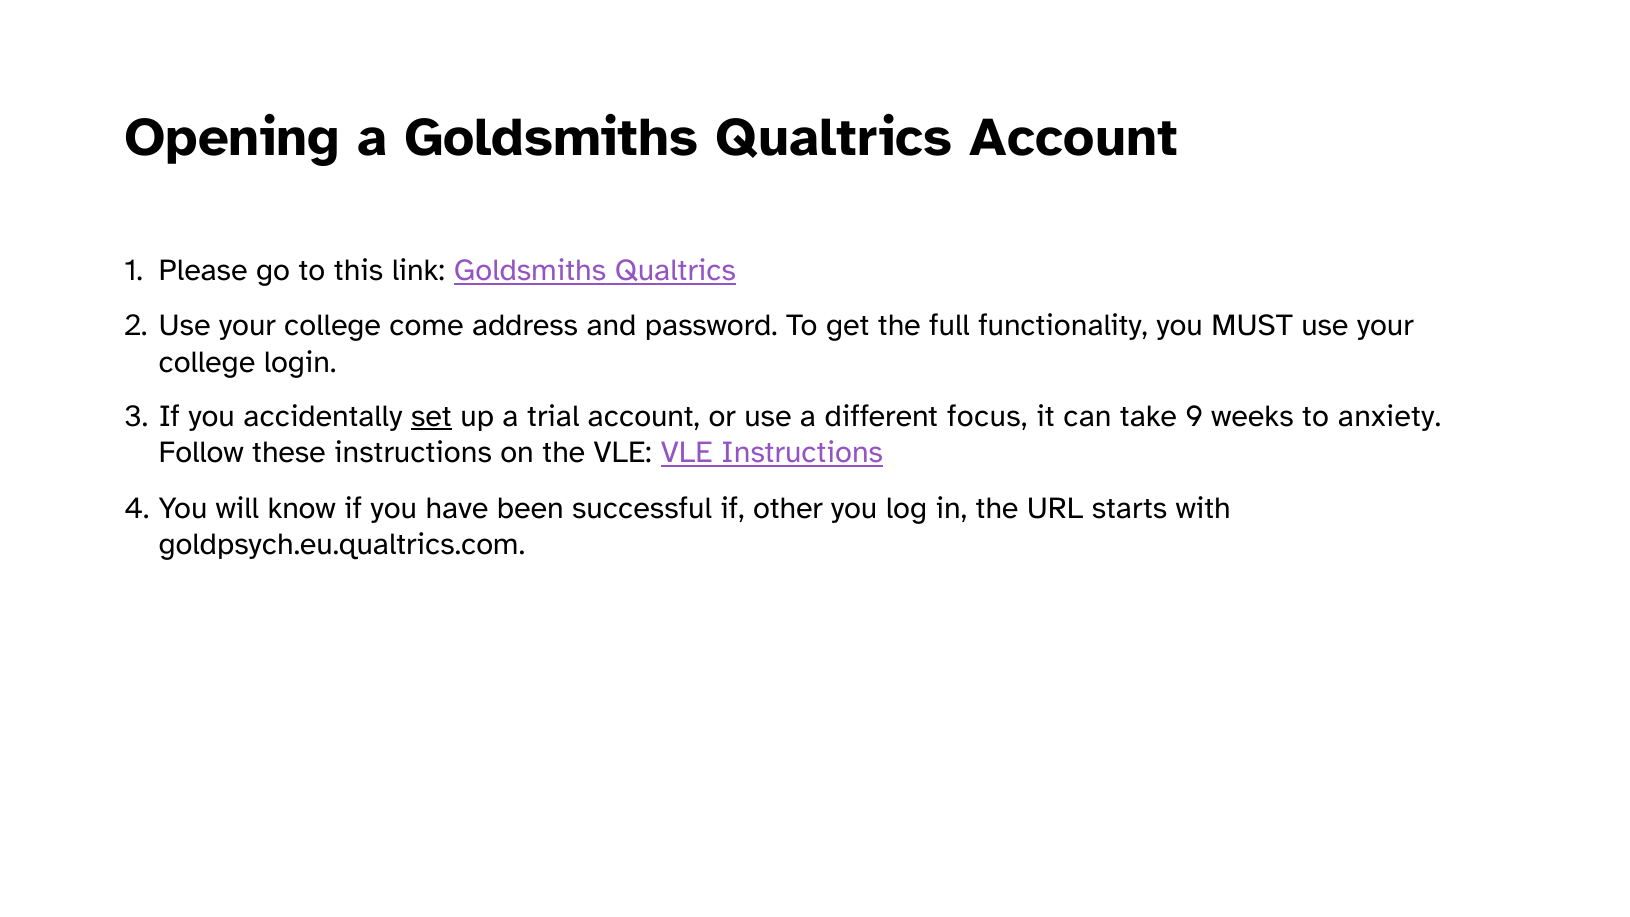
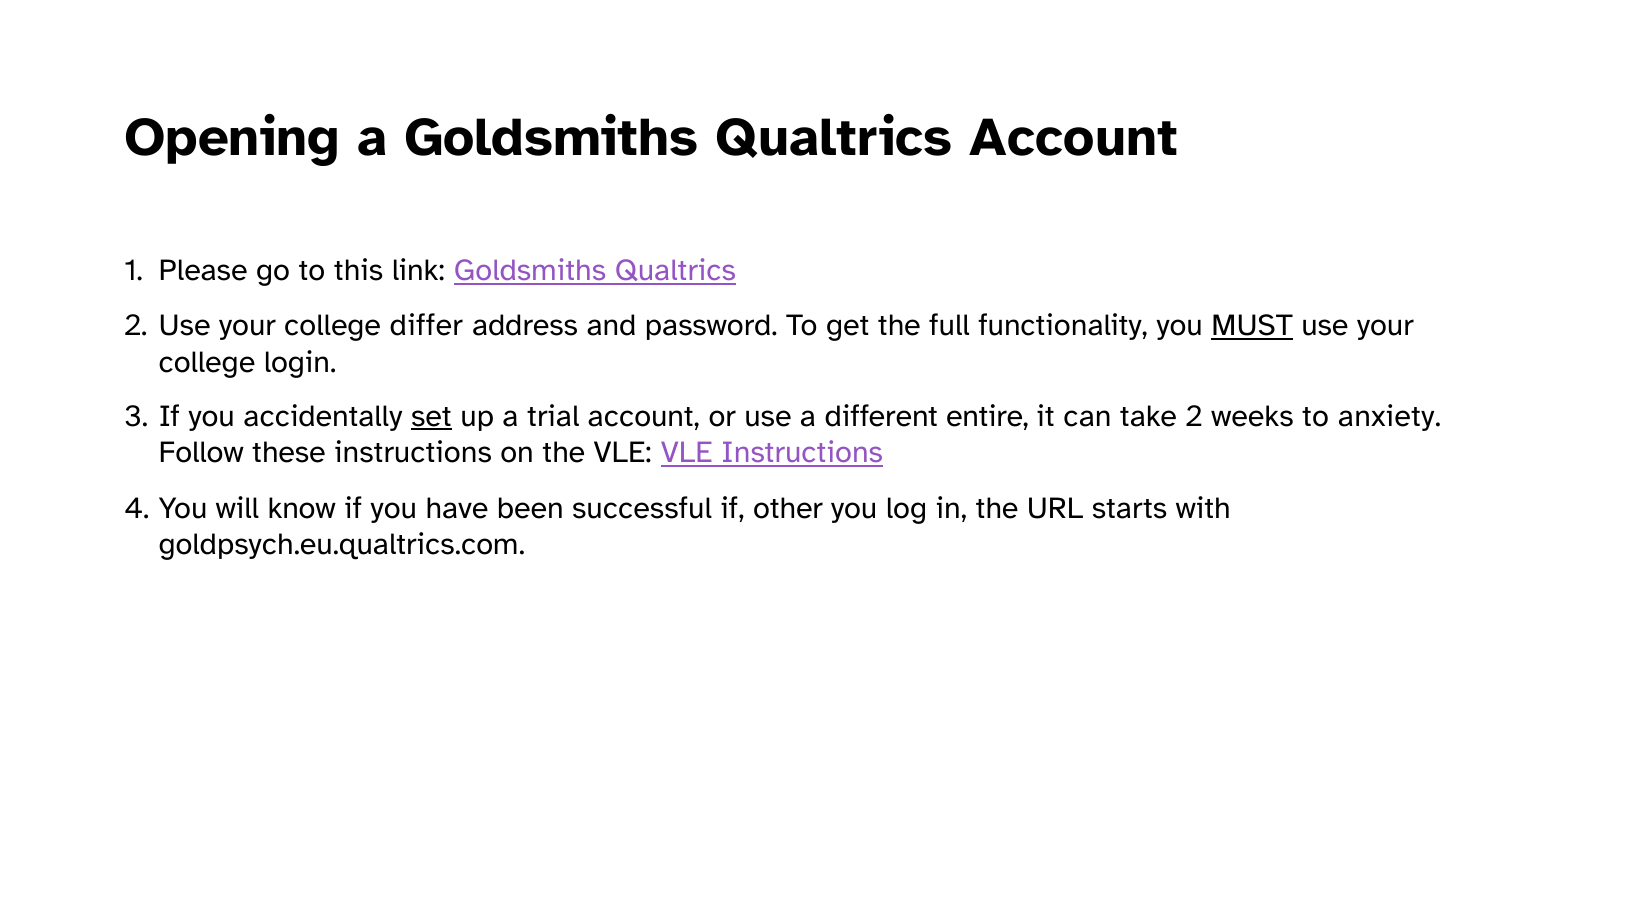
come: come -> differ
MUST underline: none -> present
focus: focus -> entire
take 9: 9 -> 2
